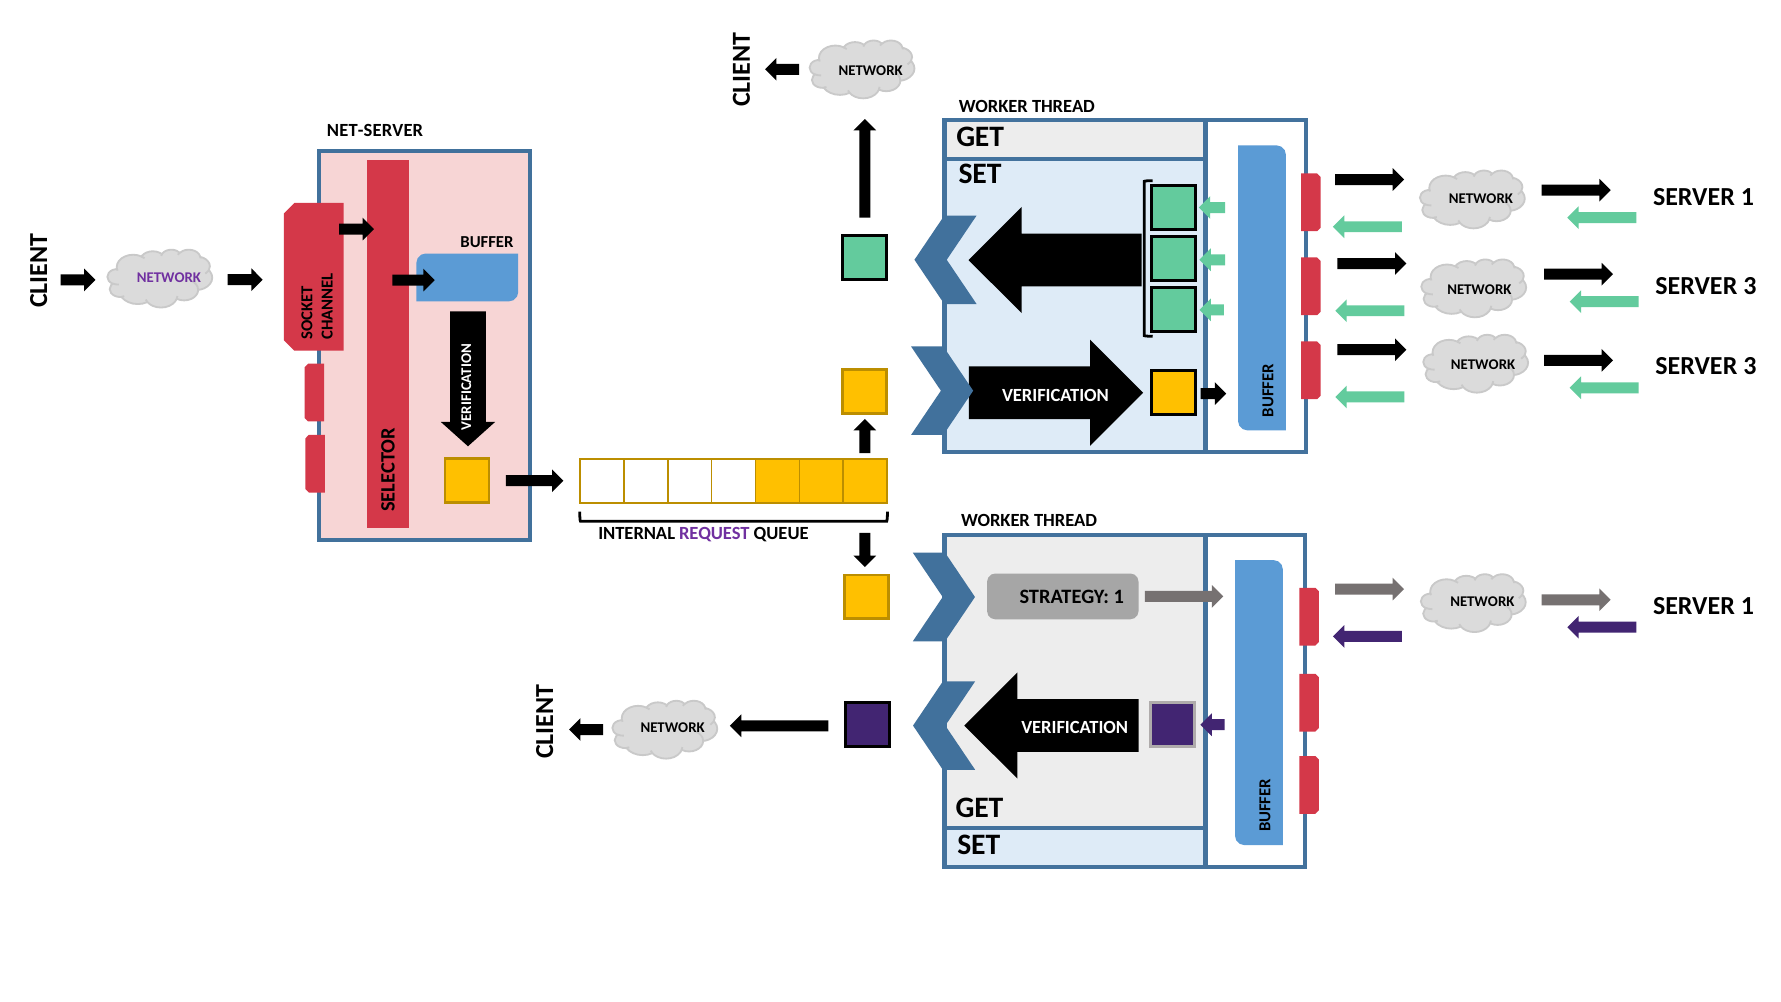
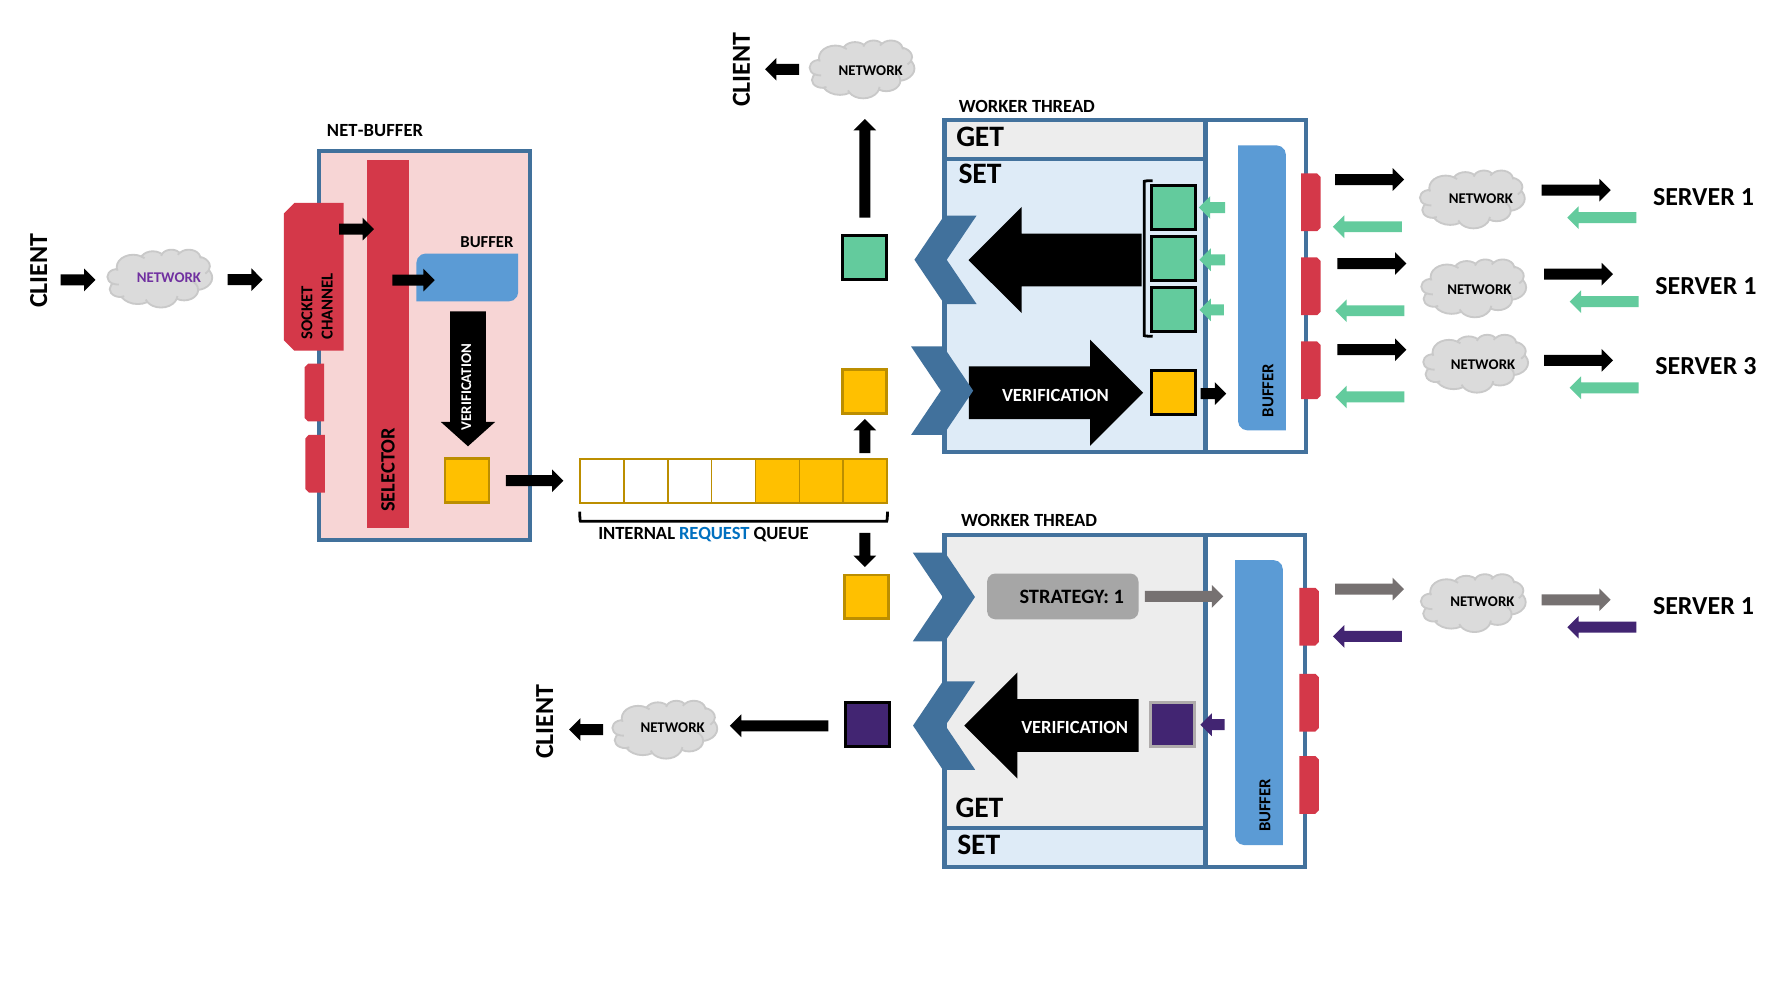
NET-SERVER: NET-SERVER -> NET-BUFFER
3 at (1750, 286): 3 -> 1
REQUEST colour: purple -> blue
